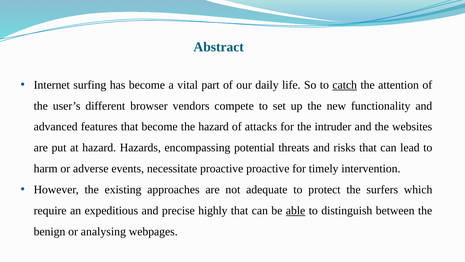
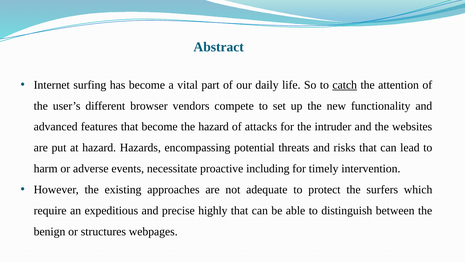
proactive proactive: proactive -> including
able underline: present -> none
analysing: analysing -> structures
